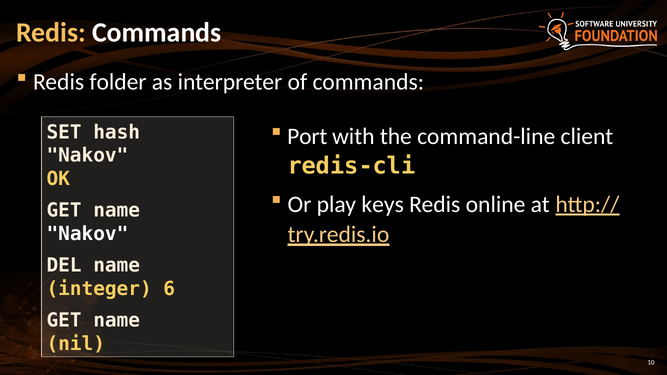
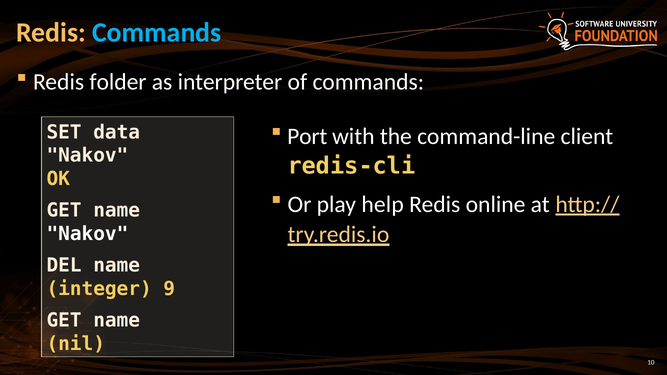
Commands at (157, 32) colour: white -> light blue
hash: hash -> data
keys: keys -> help
6: 6 -> 9
